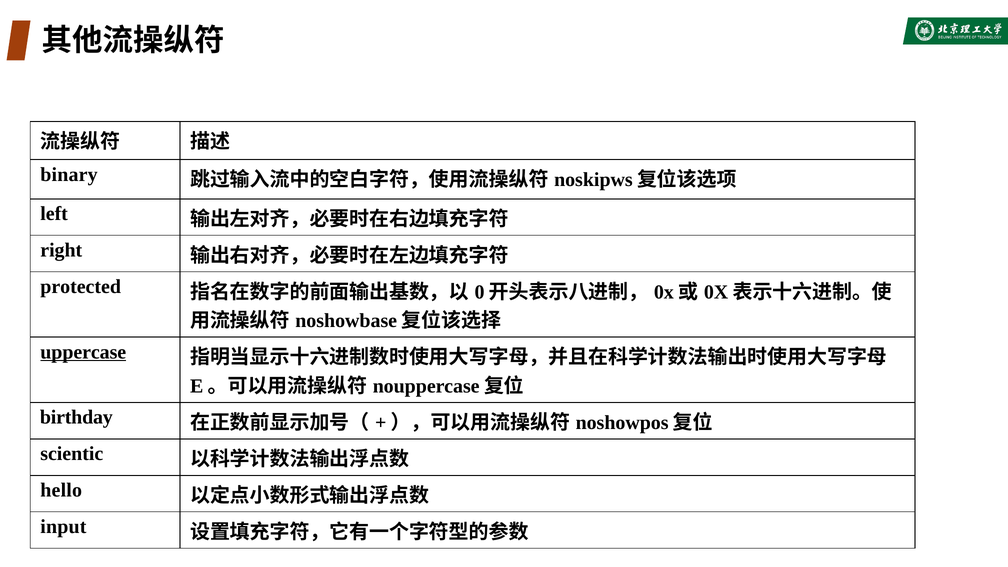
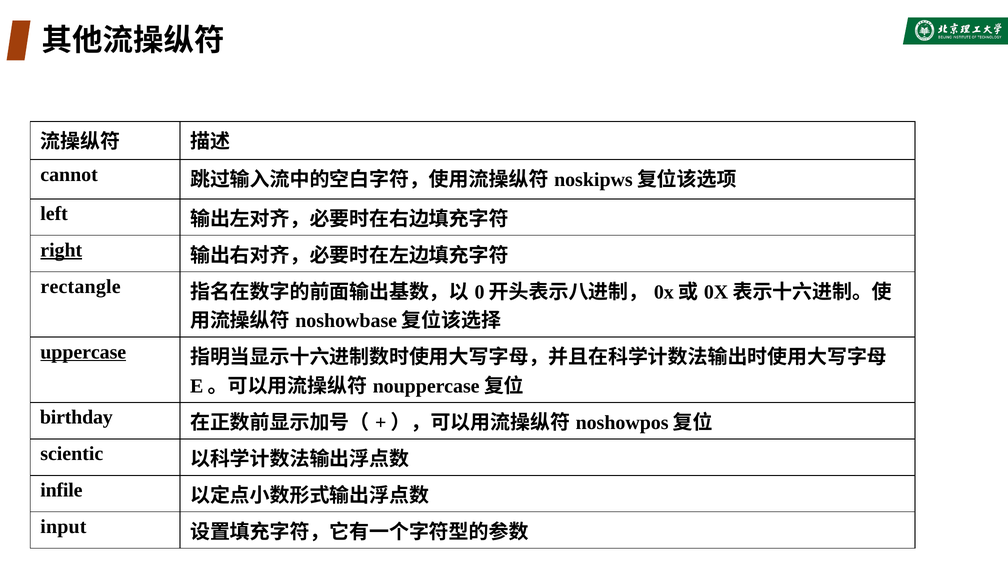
binary: binary -> cannot
right underline: none -> present
protected: protected -> rectangle
hello: hello -> infile
